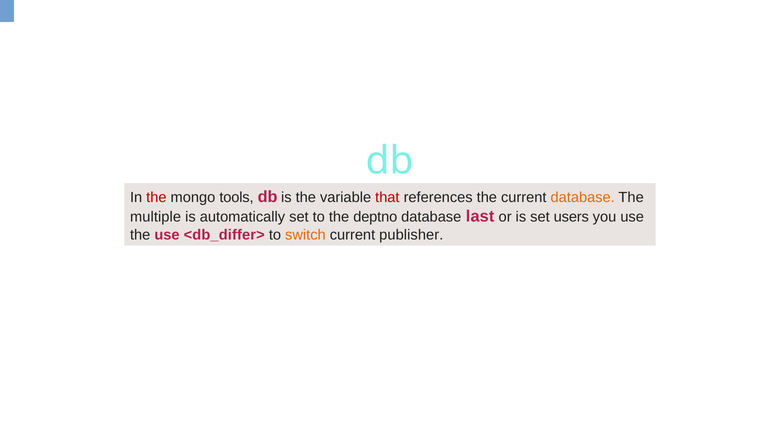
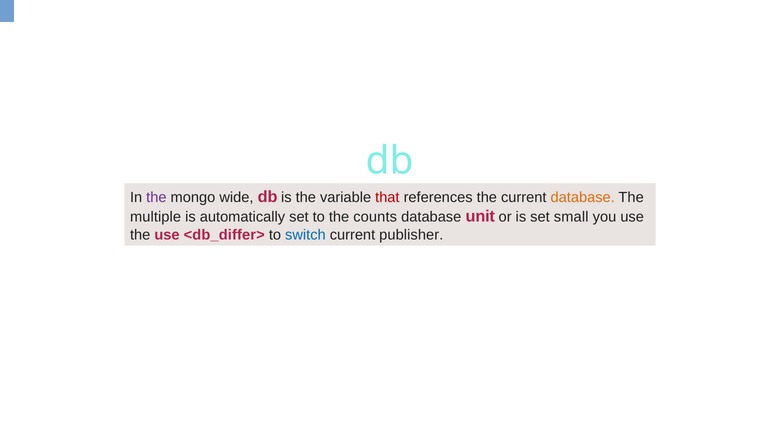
the at (156, 197) colour: red -> purple
tools: tools -> wide
deptno: deptno -> counts
last: last -> unit
users: users -> small
switch colour: orange -> blue
